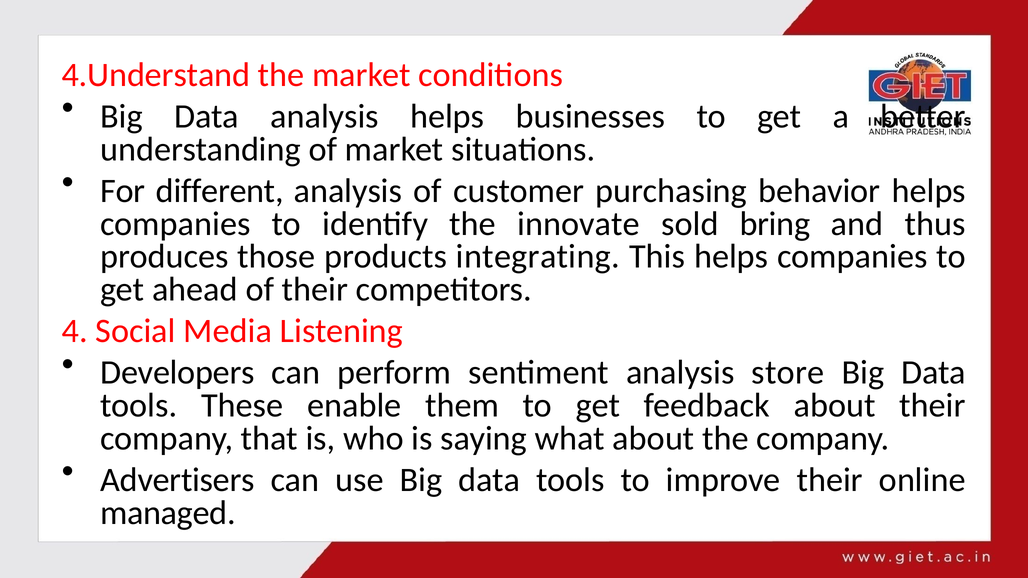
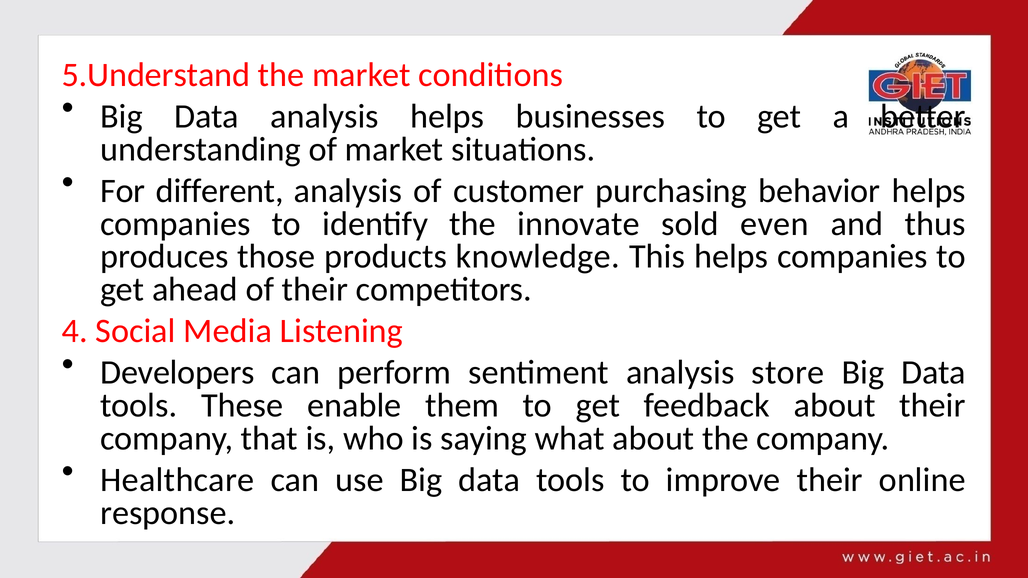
4.Understand: 4.Understand -> 5.Understand
bring: bring -> even
integrating: integrating -> knowledge
Advertisers: Advertisers -> Healthcare
managed: managed -> response
